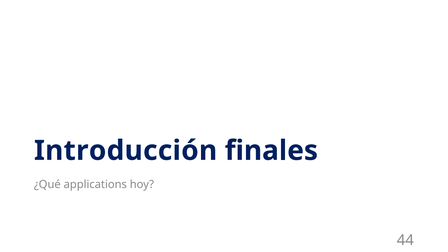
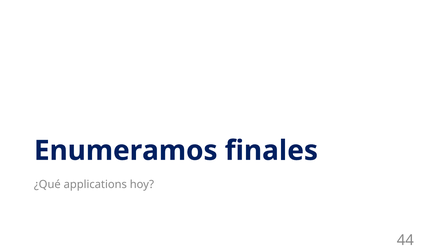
Introducción: Introducción -> Enumeramos
